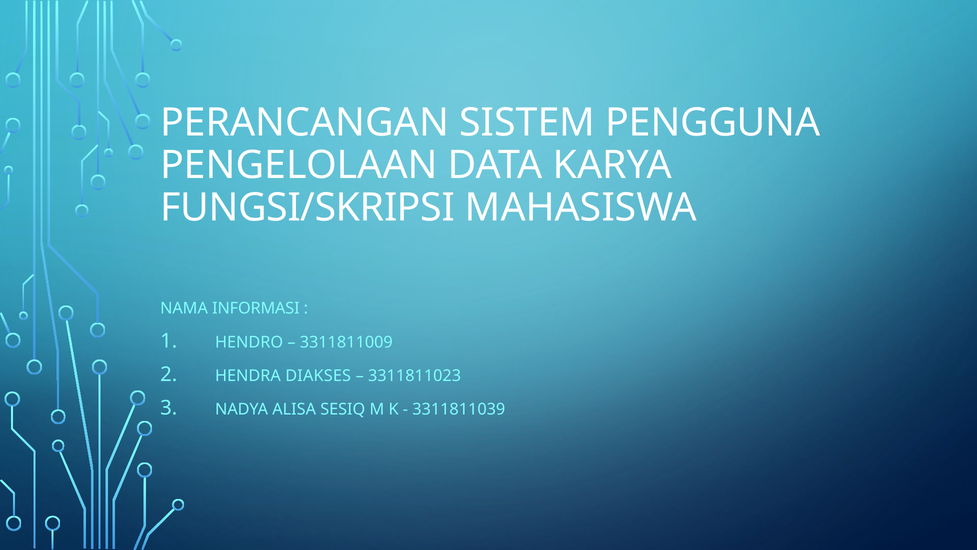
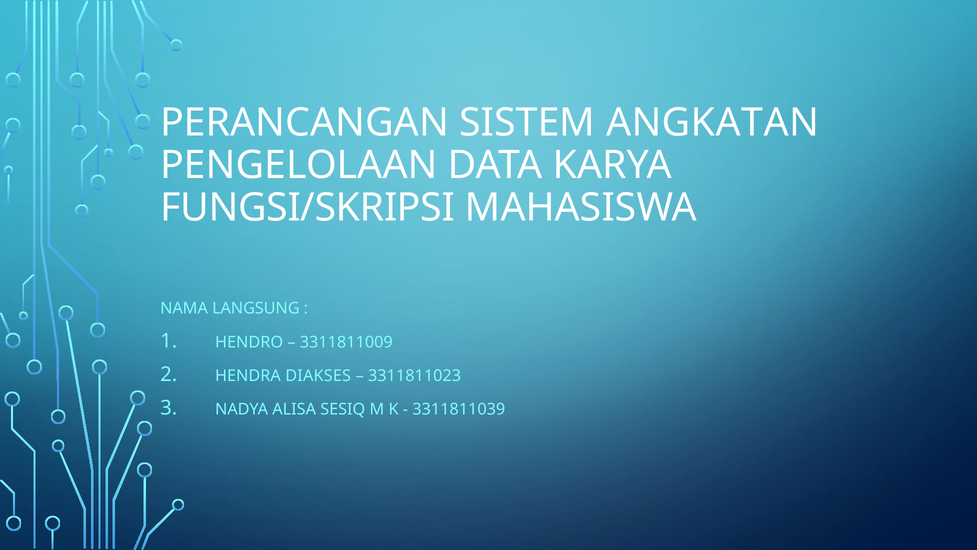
PENGGUNA: PENGGUNA -> ANGKATAN
INFORMASI: INFORMASI -> LANGSUNG
